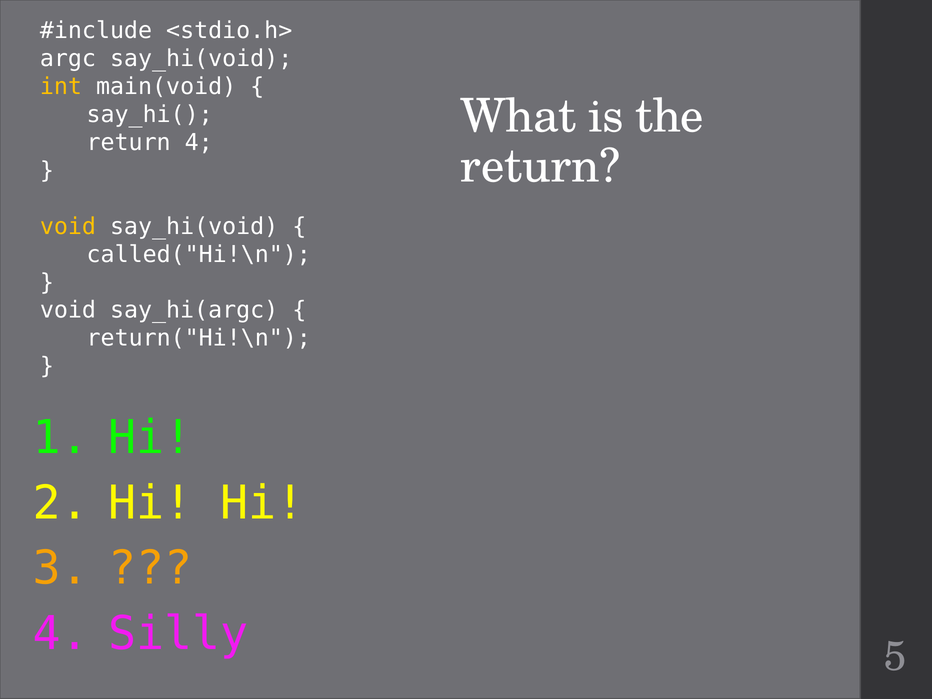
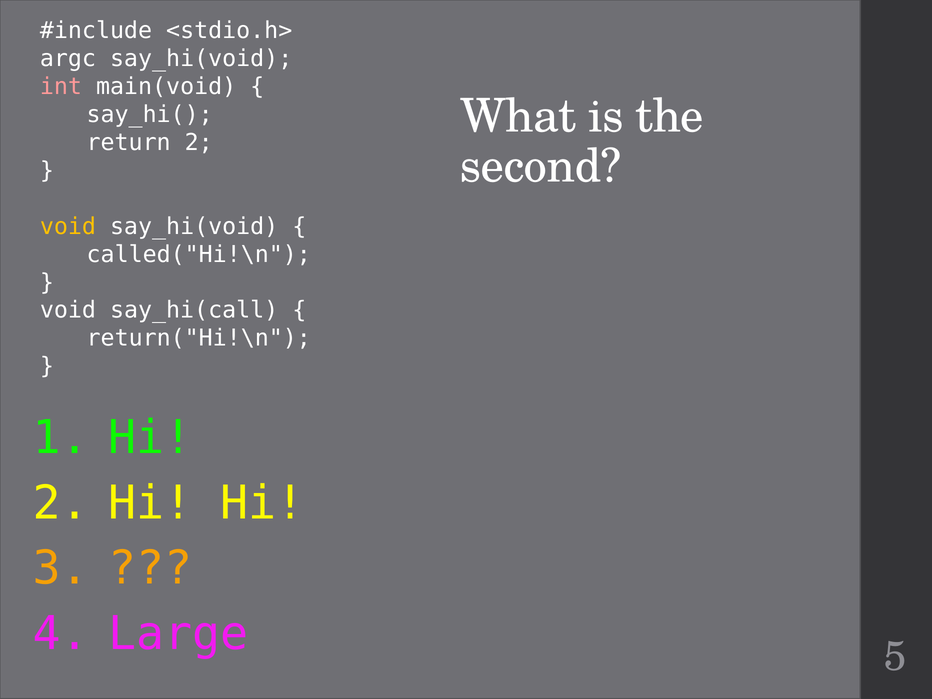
int colour: yellow -> pink
return 4: 4 -> 2
return at (540, 167): return -> second
say_hi(argc: say_hi(argc -> say_hi(call
Silly: Silly -> Large
